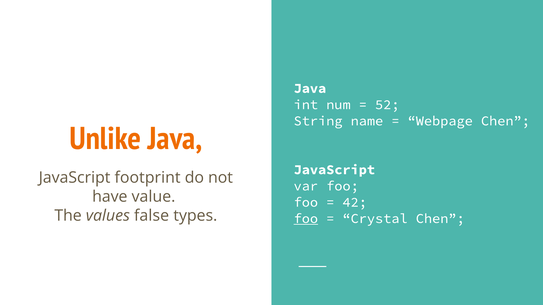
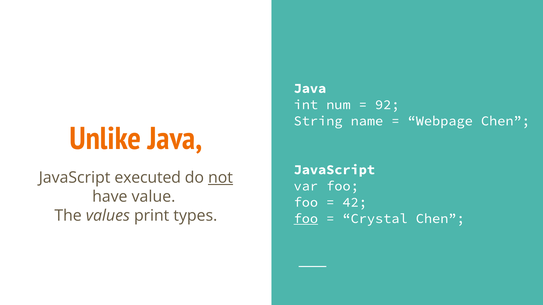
52: 52 -> 92
footprint: footprint -> executed
not underline: none -> present
false: false -> print
